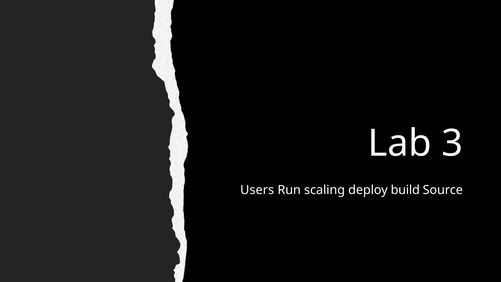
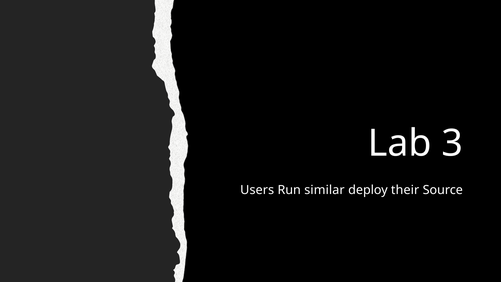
scaling: scaling -> similar
build: build -> their
